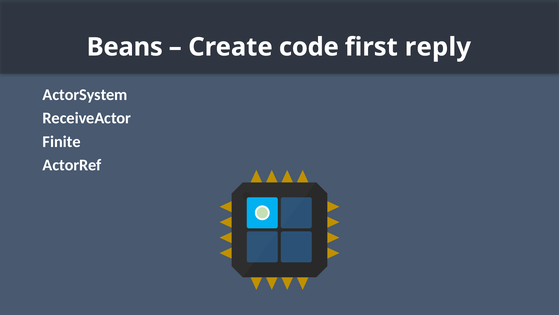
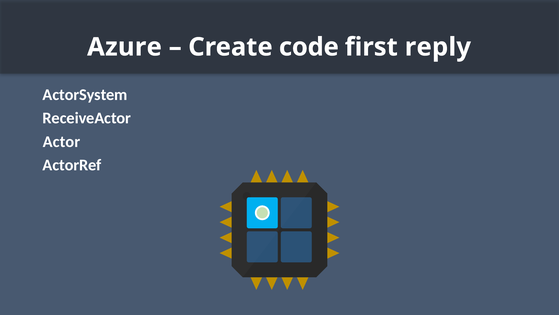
Beans: Beans -> Azure
Finite: Finite -> Actor
